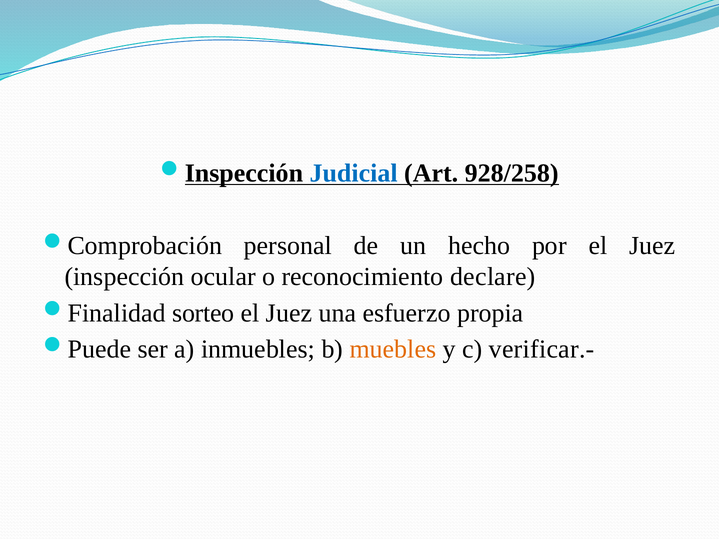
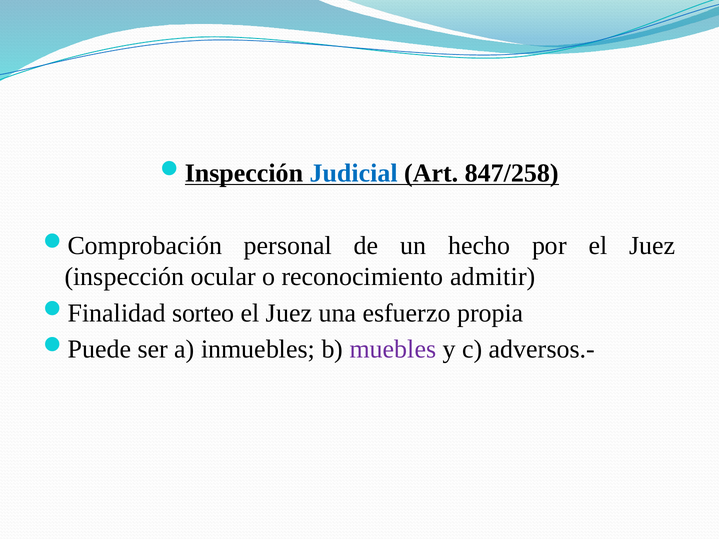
928/258: 928/258 -> 847/258
declare: declare -> admitir
muebles colour: orange -> purple
verificar.-: verificar.- -> adversos.-
